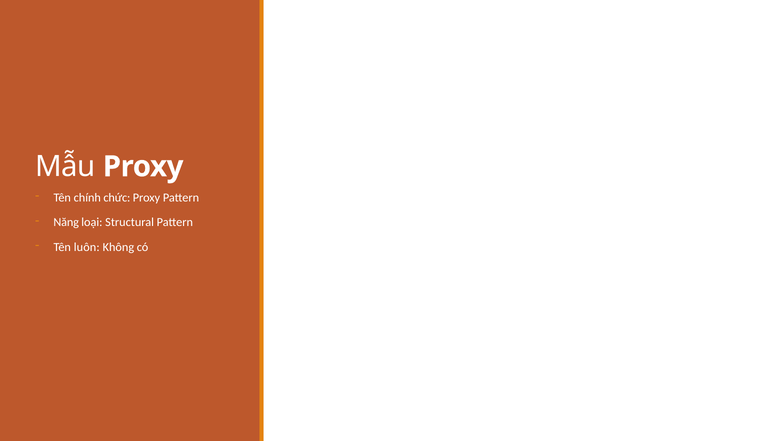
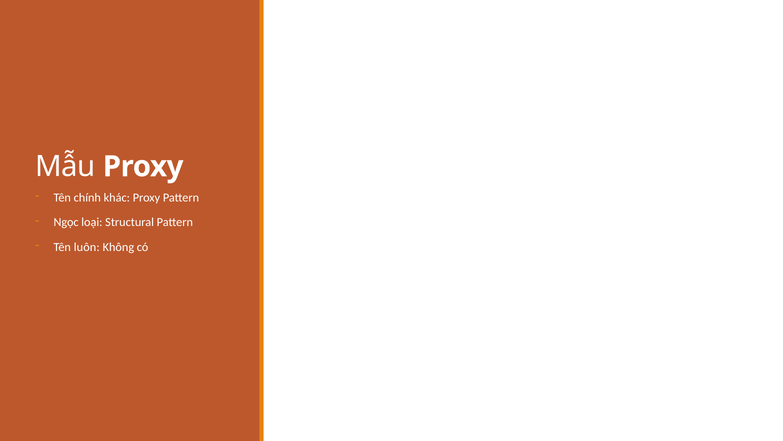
chức: chức -> khác
Năng: Năng -> Ngọc
